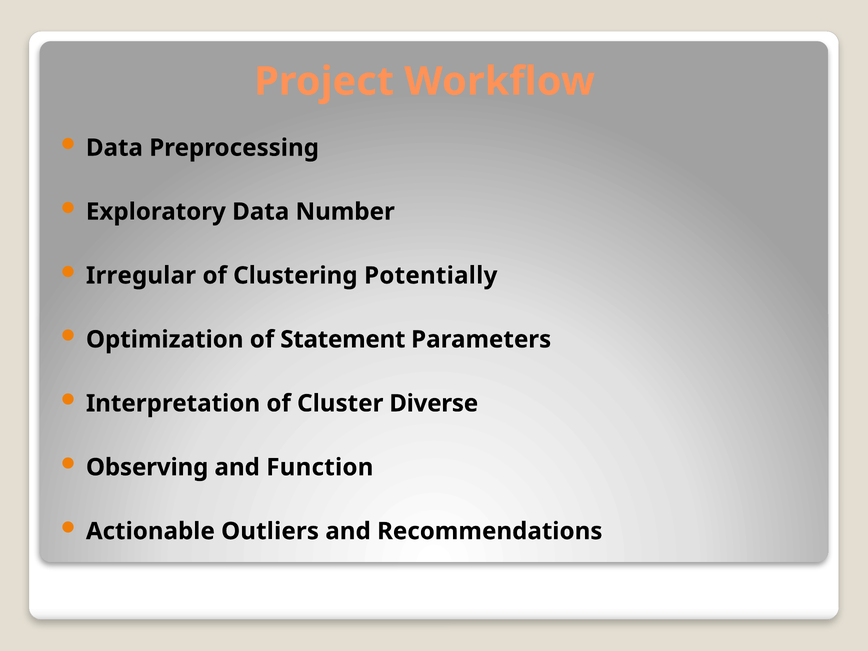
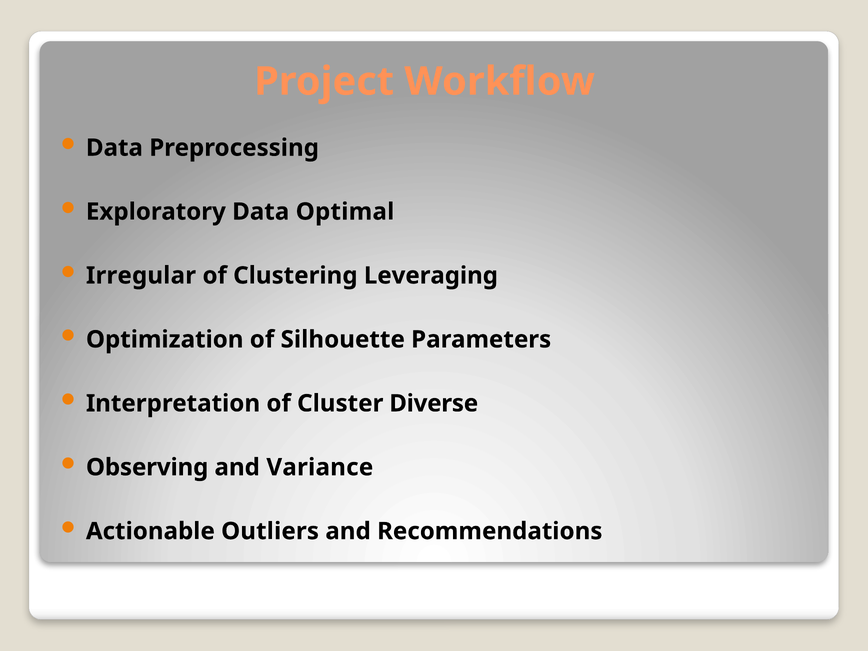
Number: Number -> Optimal
Potentially: Potentially -> Leveraging
Statement: Statement -> Silhouette
Function: Function -> Variance
